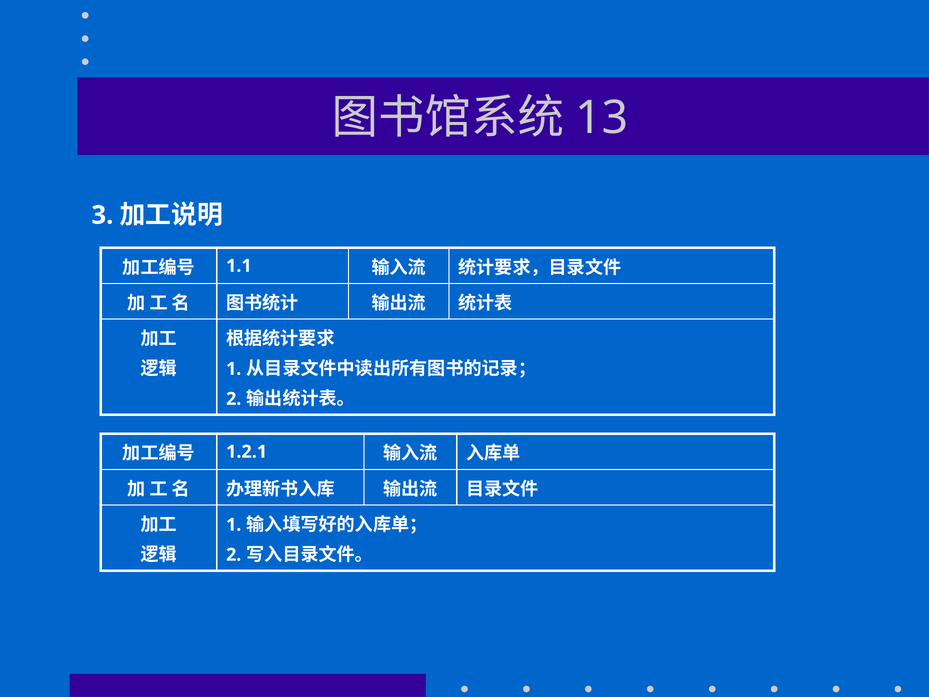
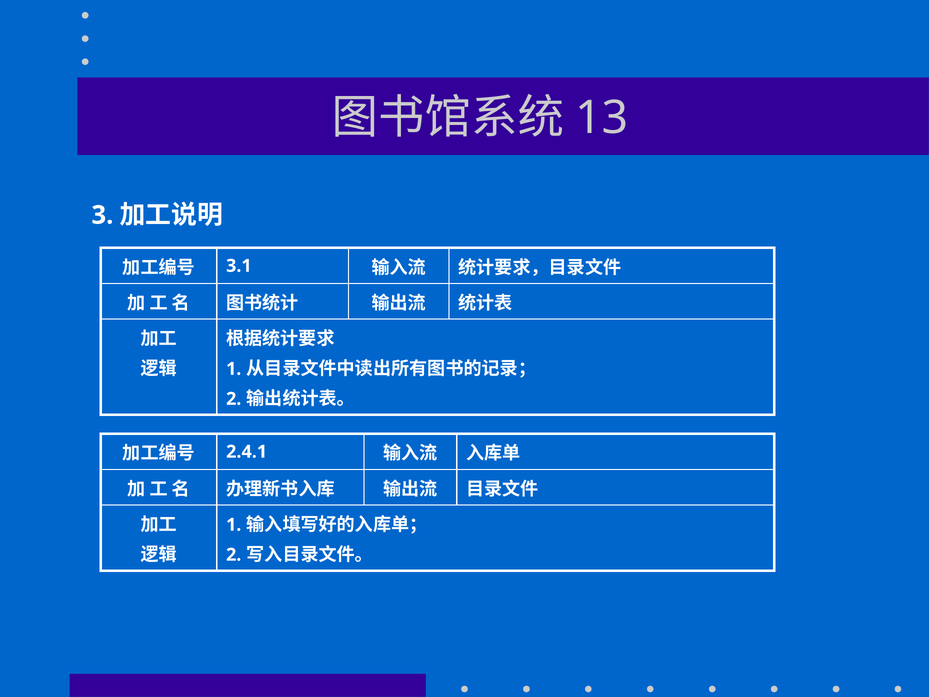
1.1: 1.1 -> 3.1
1.2.1: 1.2.1 -> 2.4.1
